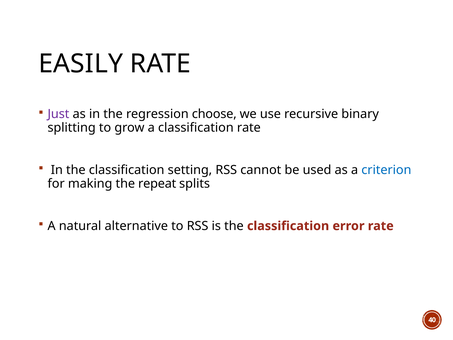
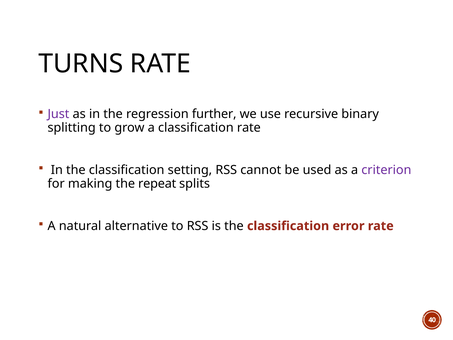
EASILY: EASILY -> TURNS
choose: choose -> further
criterion colour: blue -> purple
